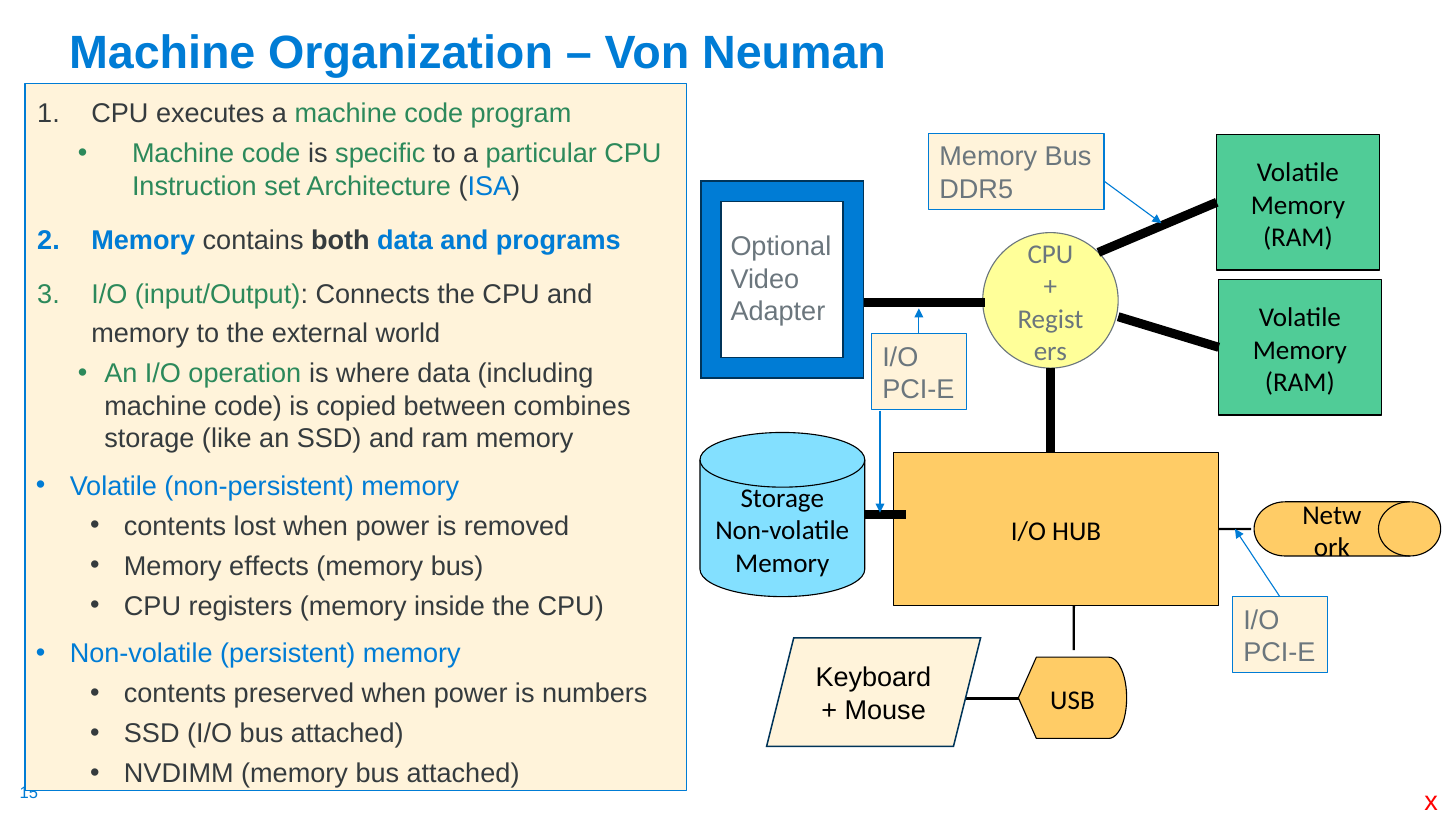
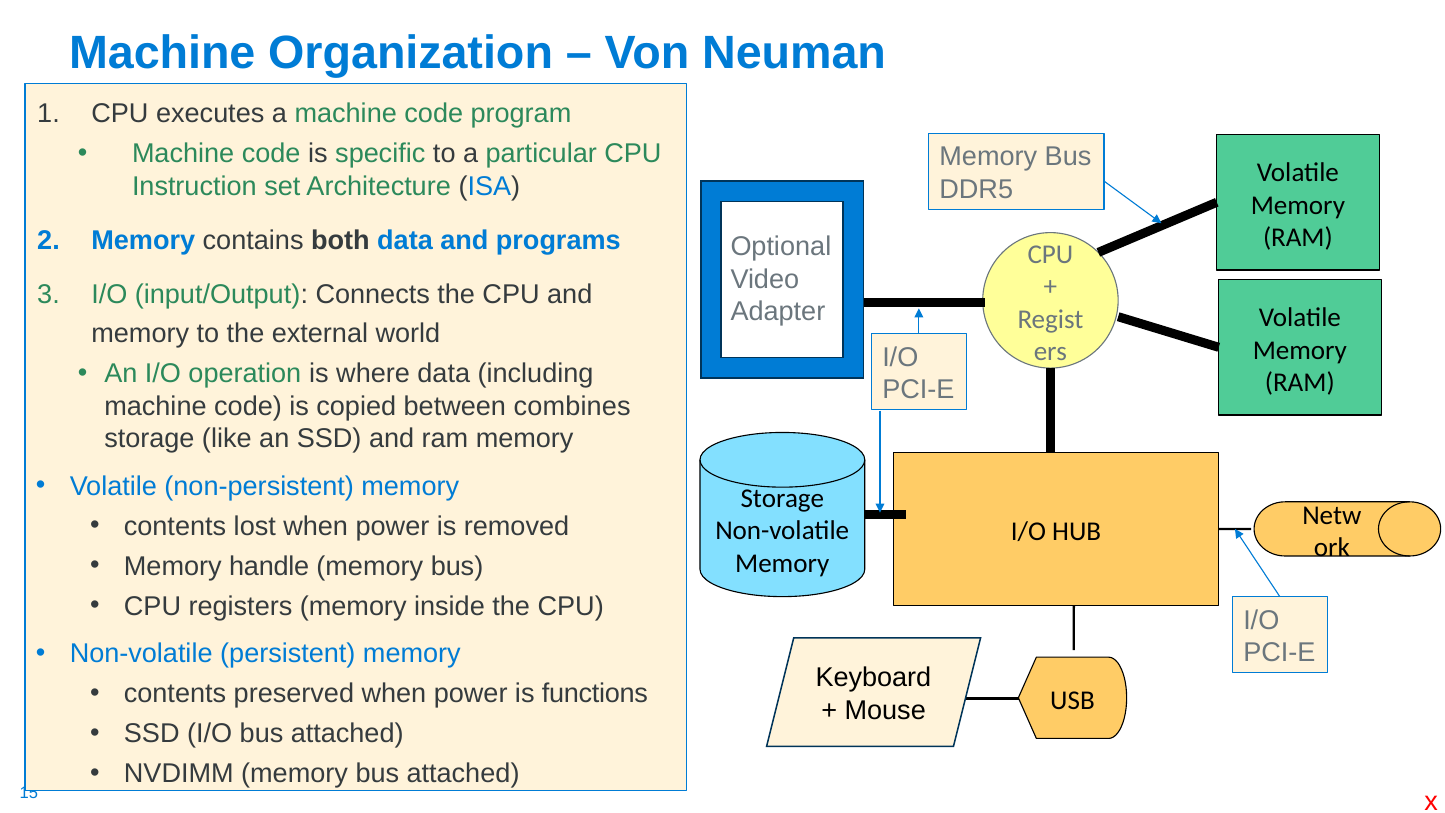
effects: effects -> handle
numbers: numbers -> functions
